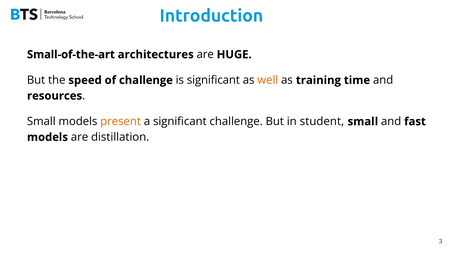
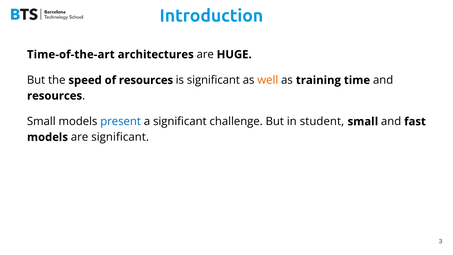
Small-of-the-art: Small-of-the-art -> Time-of-the-art
of challenge: challenge -> resources
present colour: orange -> blue
are distillation: distillation -> significant
